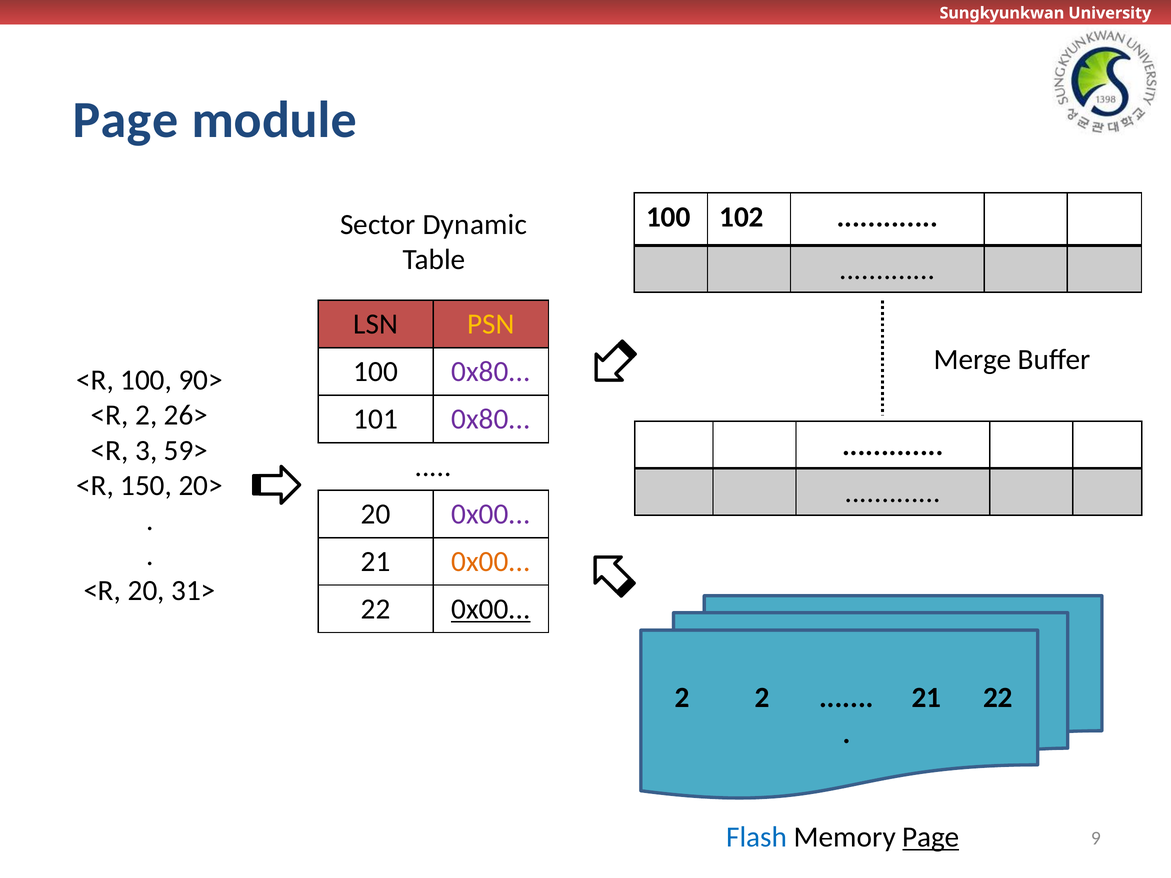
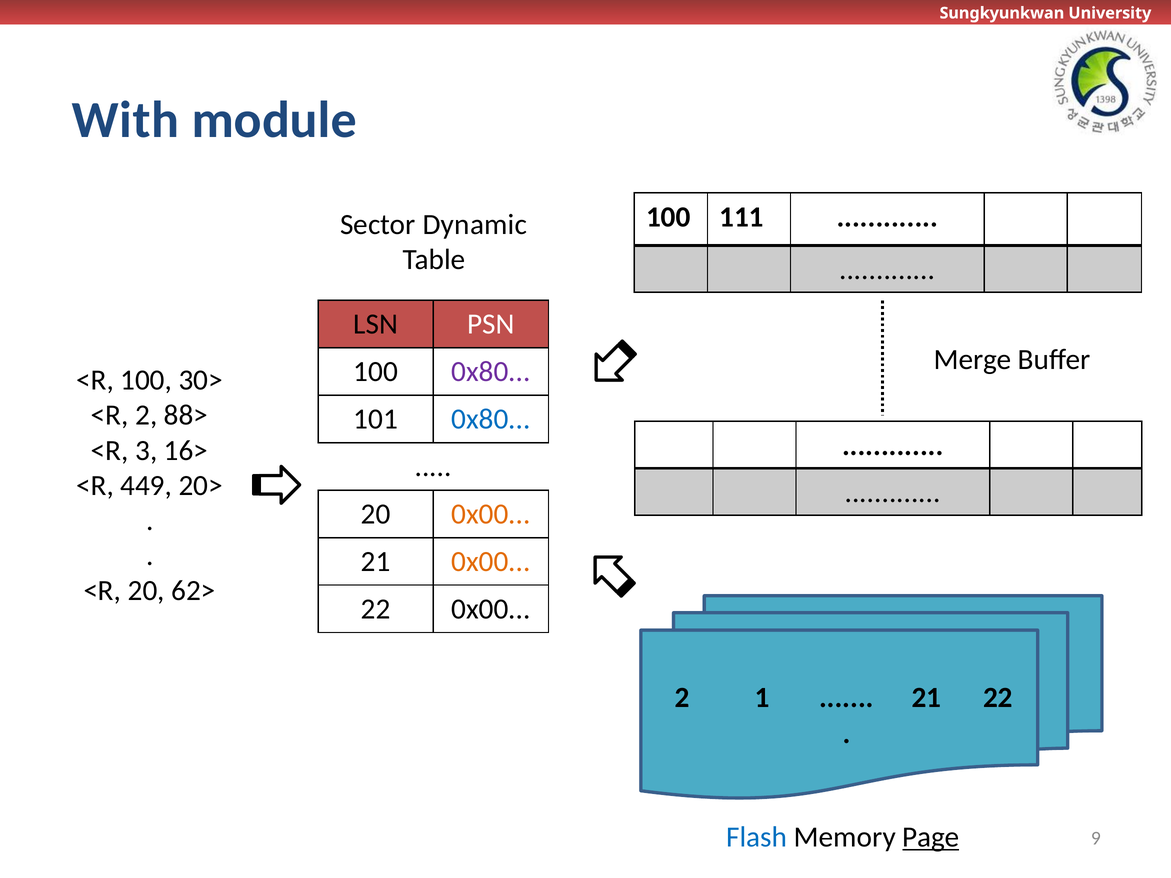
Page at (125, 120): Page -> With
102: 102 -> 111
PSN colour: yellow -> white
90>: 90> -> 30>
26>: 26> -> 88>
0x80 at (491, 419) colour: purple -> blue
59>: 59> -> 16>
150: 150 -> 449
0x00 at (491, 514) colour: purple -> orange
31>: 31> -> 62>
0x00 at (491, 609) underline: present -> none
2 2: 2 -> 1
